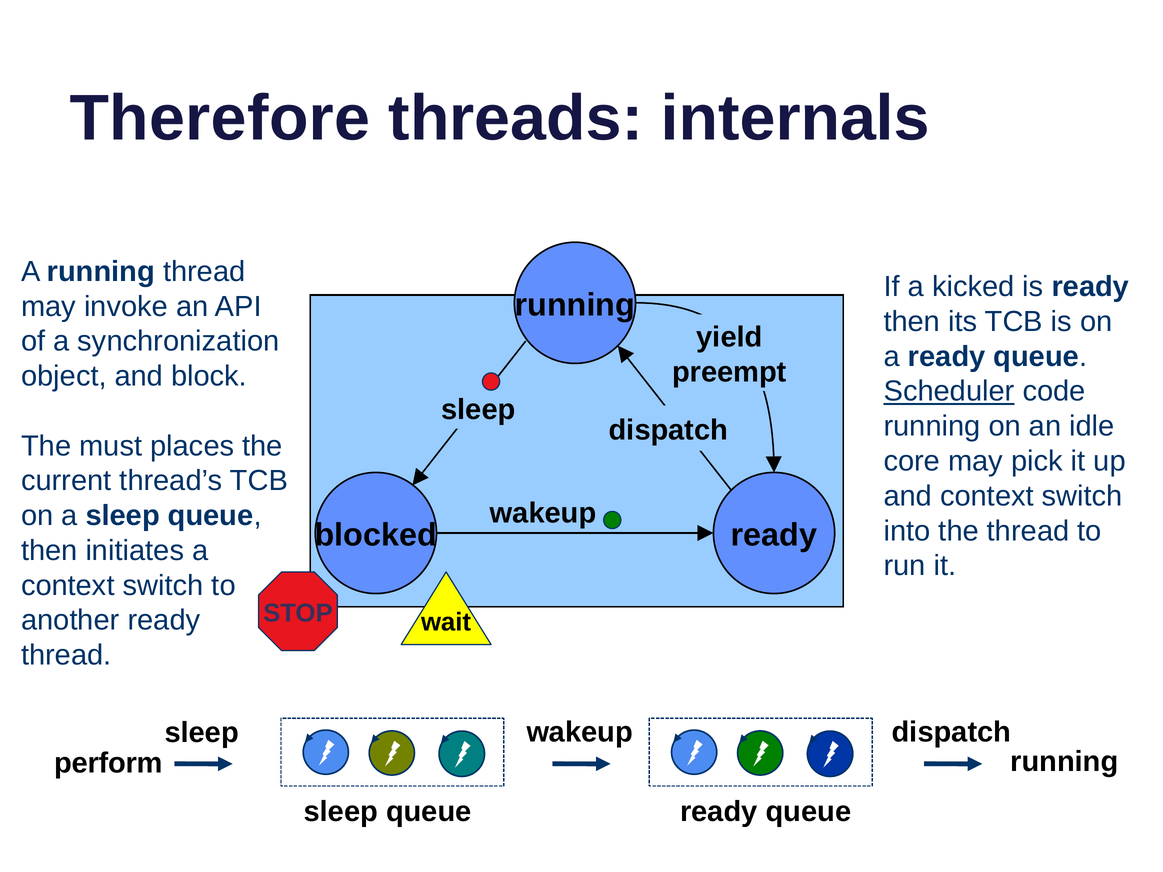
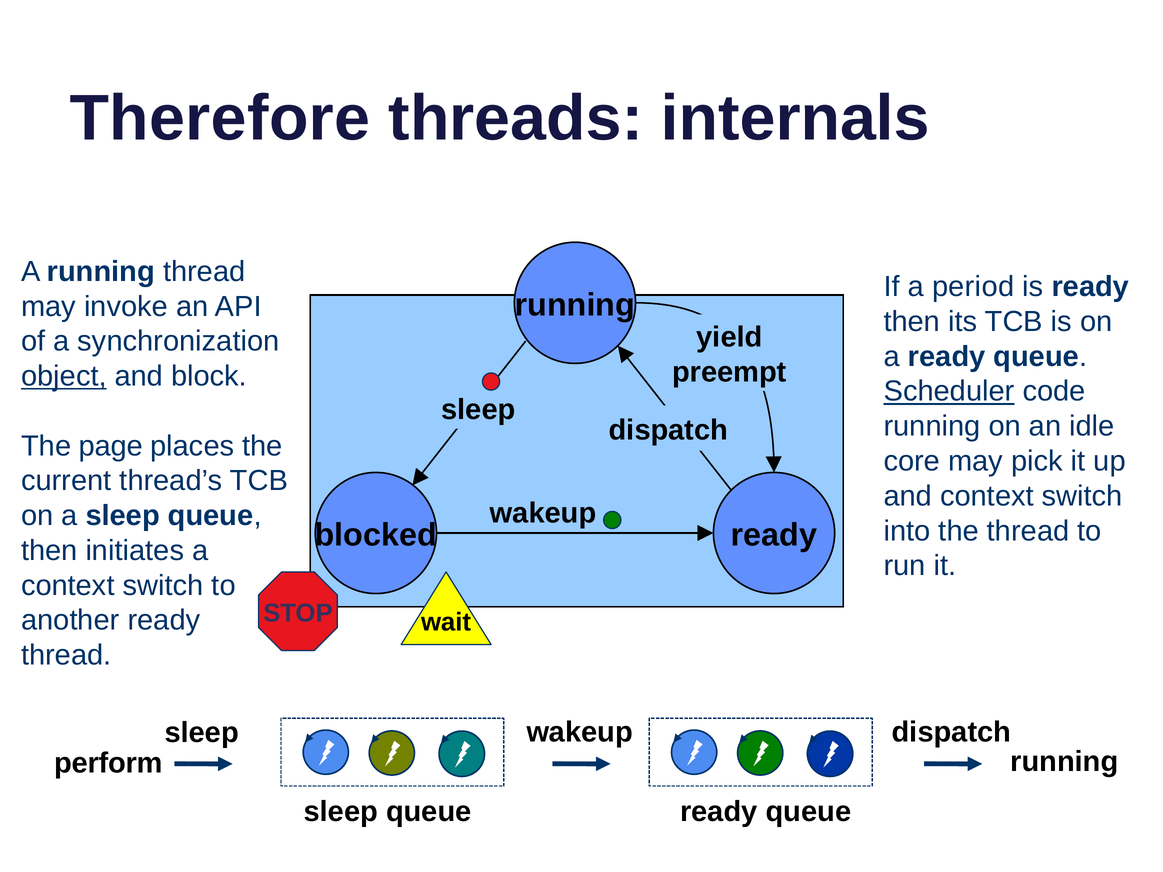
kicked: kicked -> period
object underline: none -> present
must: must -> page
